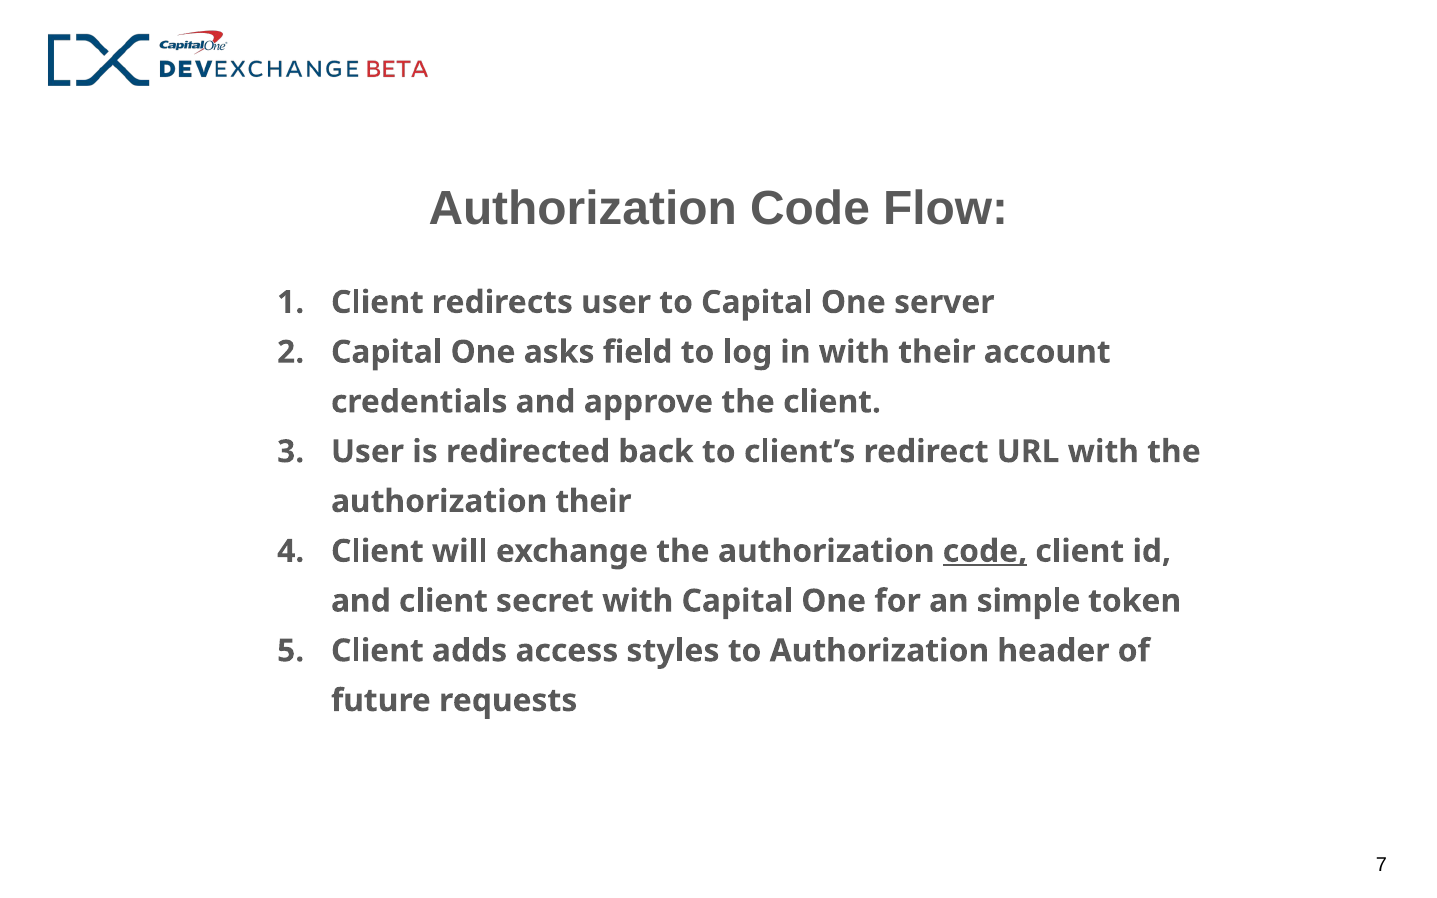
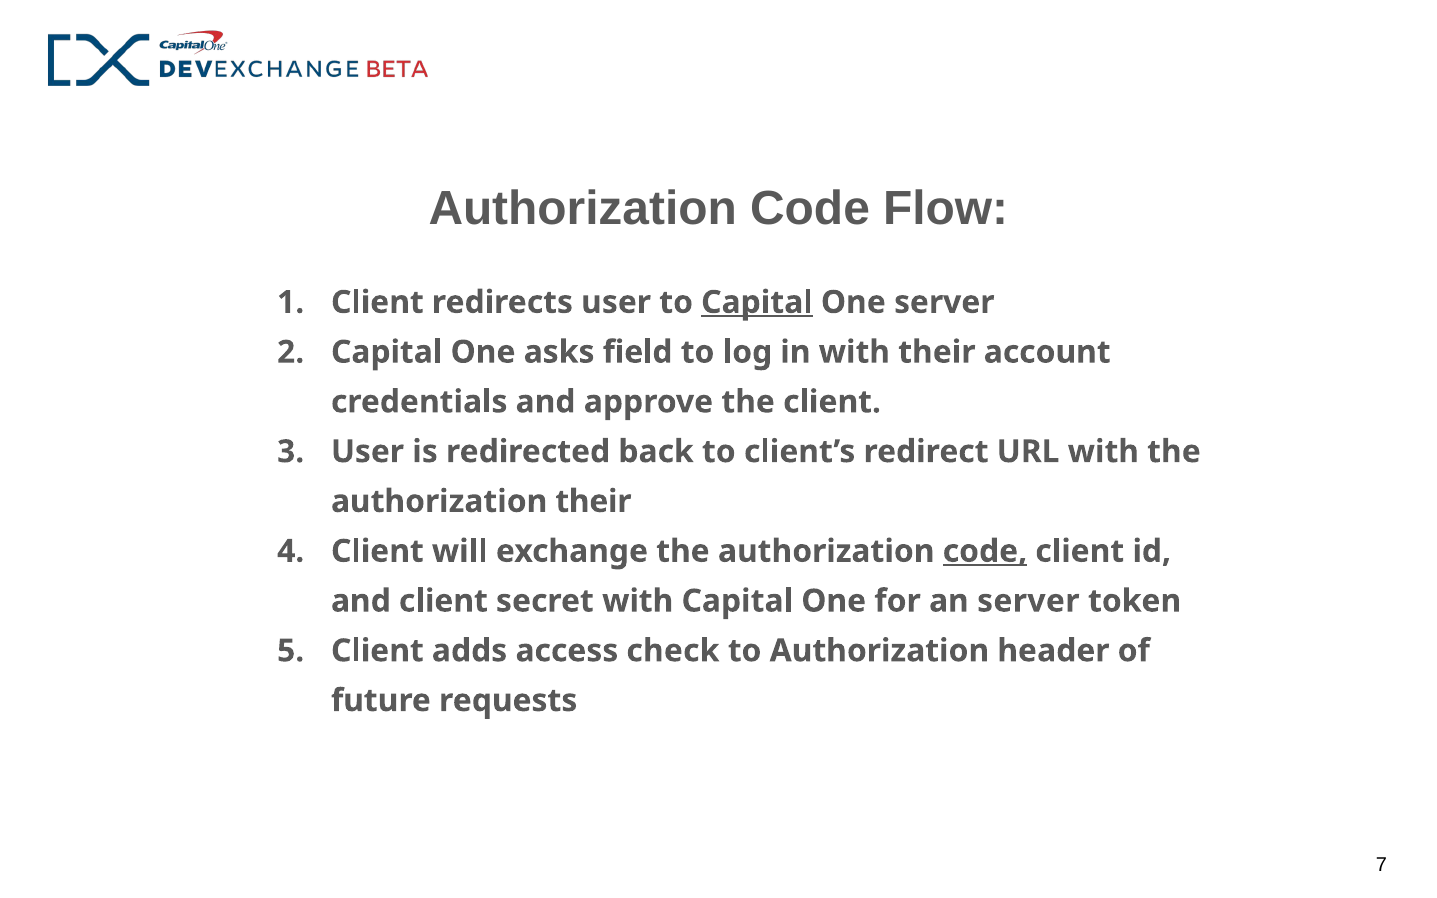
Capital at (757, 302) underline: none -> present
an simple: simple -> server
styles: styles -> check
